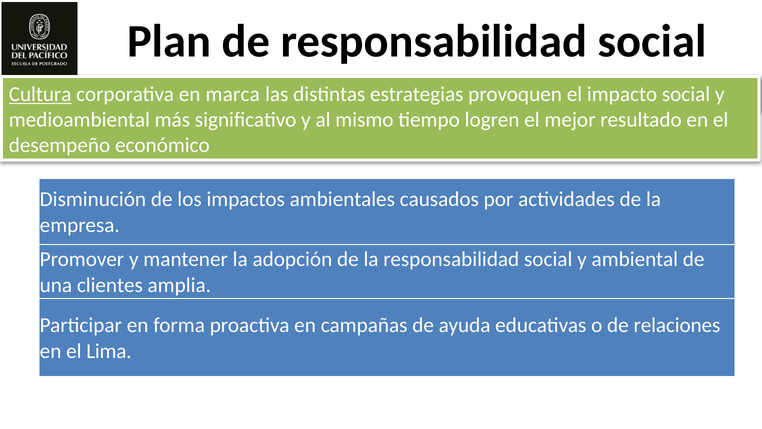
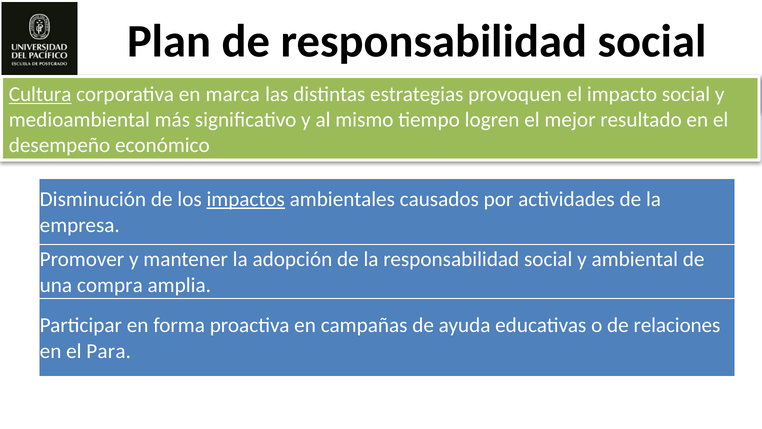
impactos underline: none -> present
clientes: clientes -> compra
Lima: Lima -> Para
